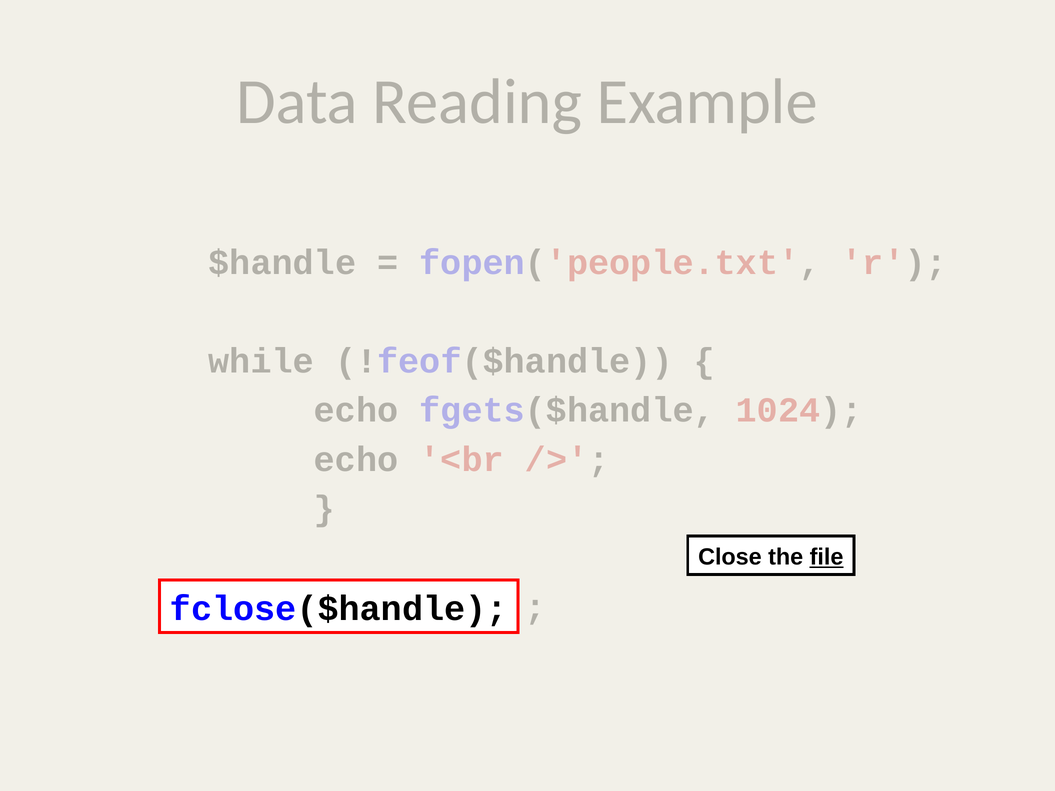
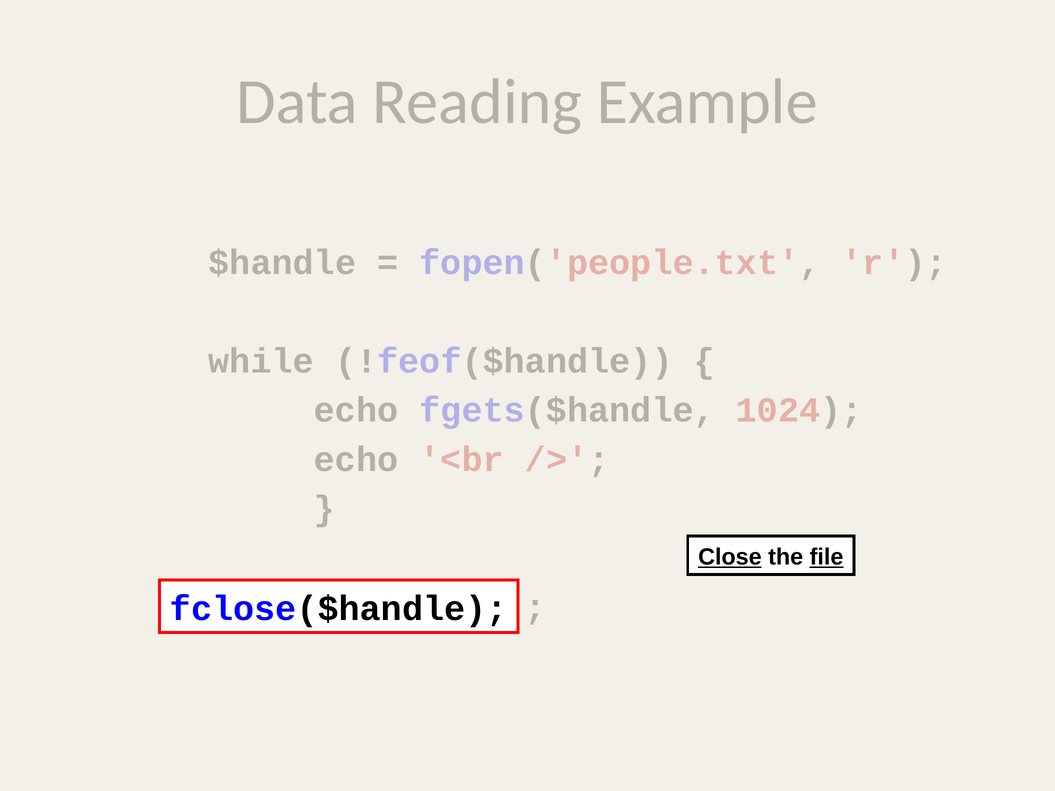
Close underline: none -> present
